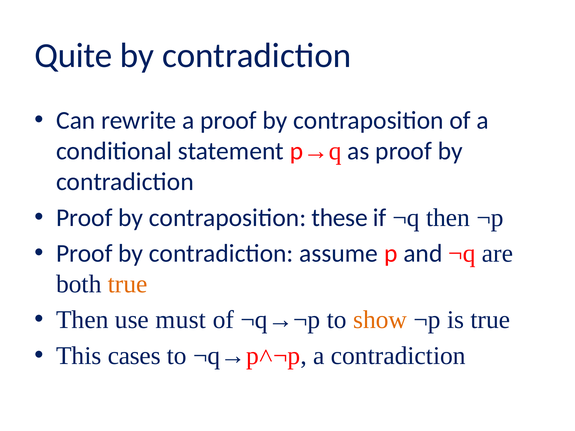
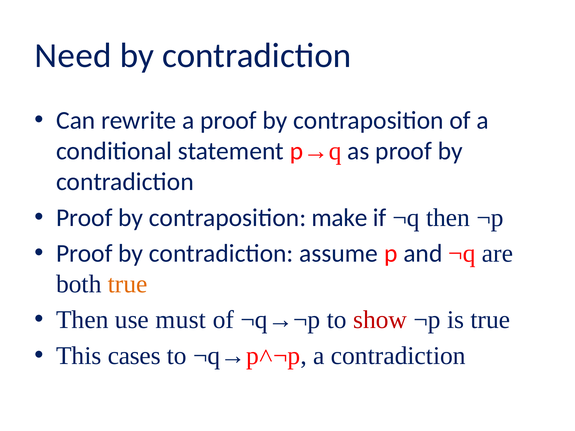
Quite: Quite -> Need
these: these -> make
show colour: orange -> red
